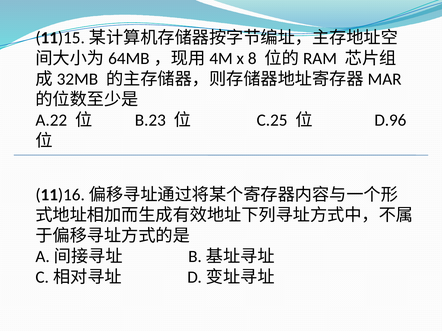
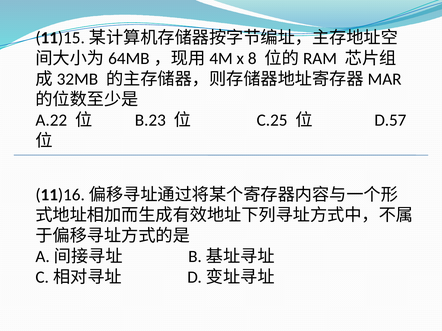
D.96: D.96 -> D.57
